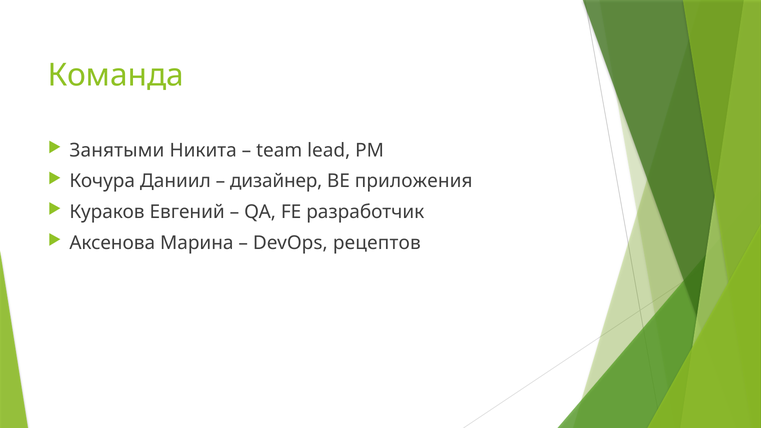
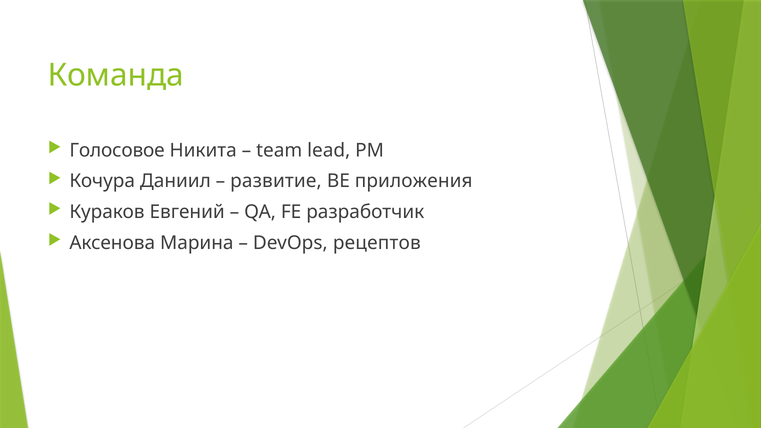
Занятыми: Занятыми -> Голосовое
дизайнер: дизайнер -> развитие
